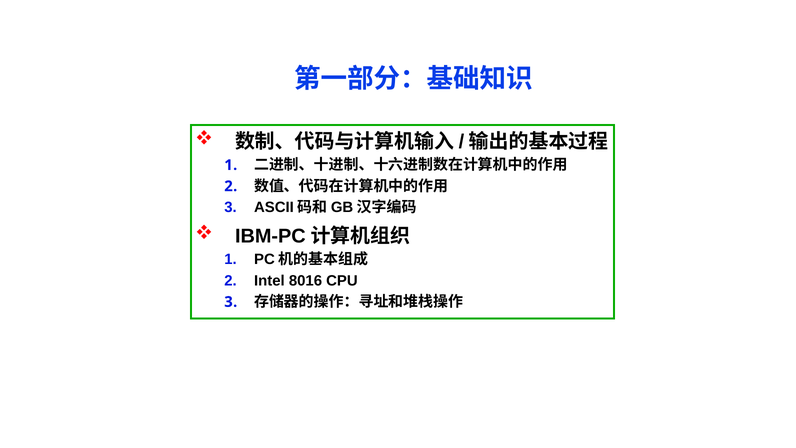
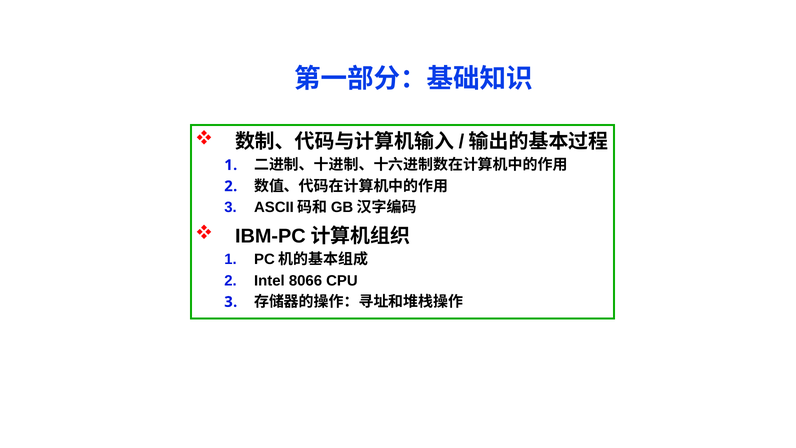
8016: 8016 -> 8066
